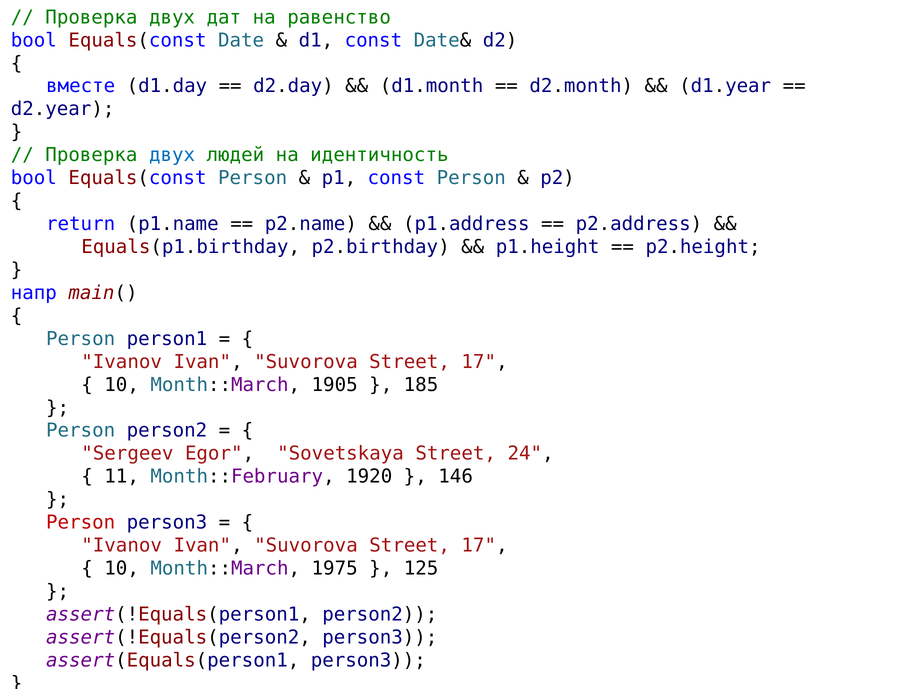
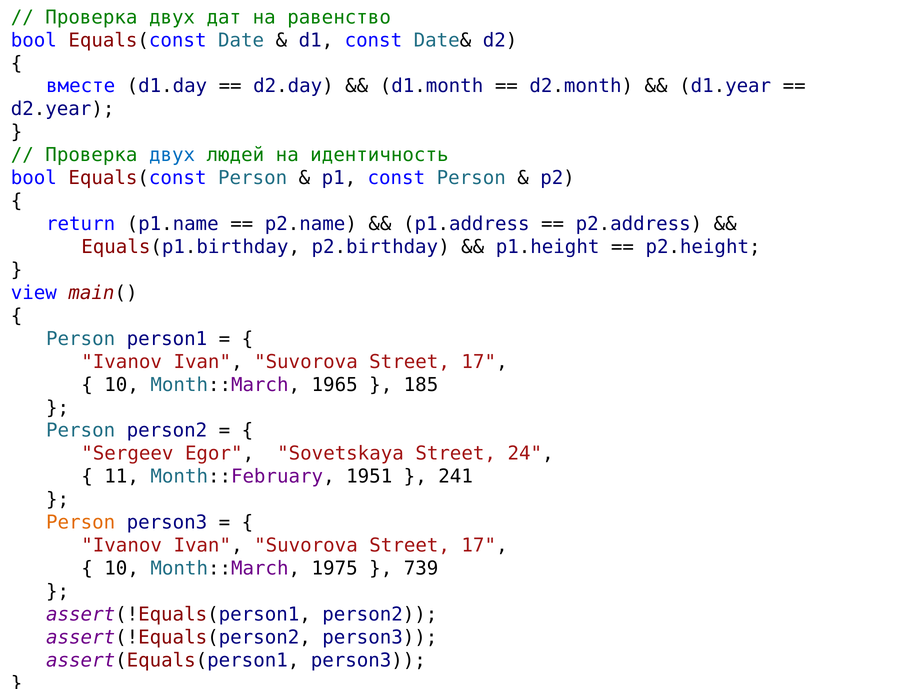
напр: напр -> view
1905: 1905 -> 1965
1920: 1920 -> 1951
146: 146 -> 241
Person at (81, 523) colour: red -> orange
125: 125 -> 739
